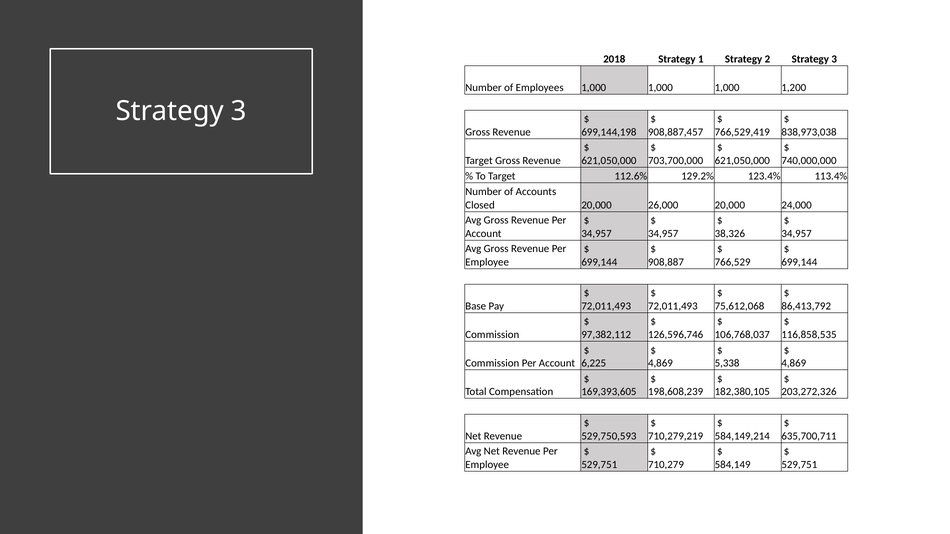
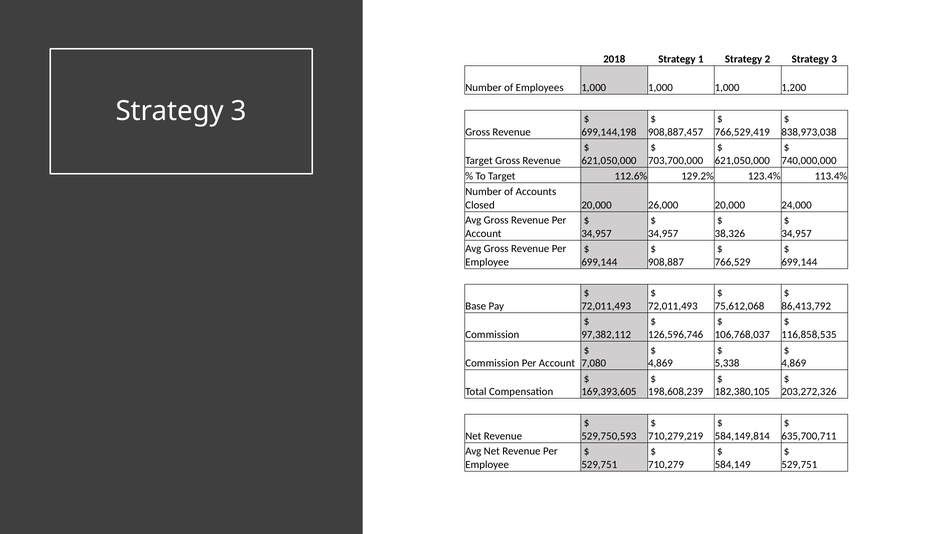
6,225: 6,225 -> 7,080
584,149,214: 584,149,214 -> 584,149,814
